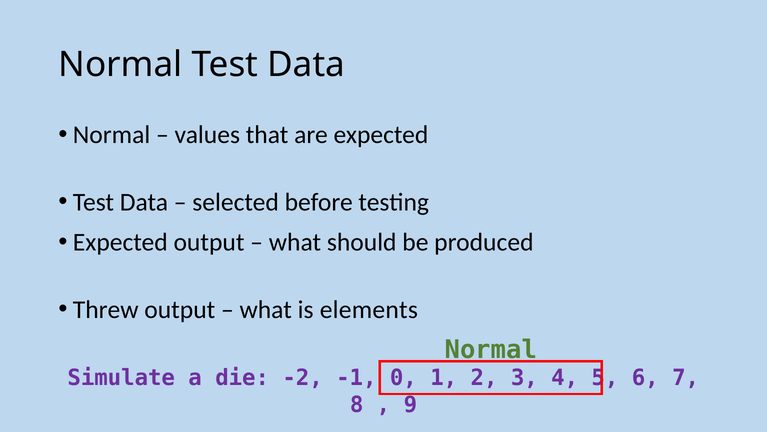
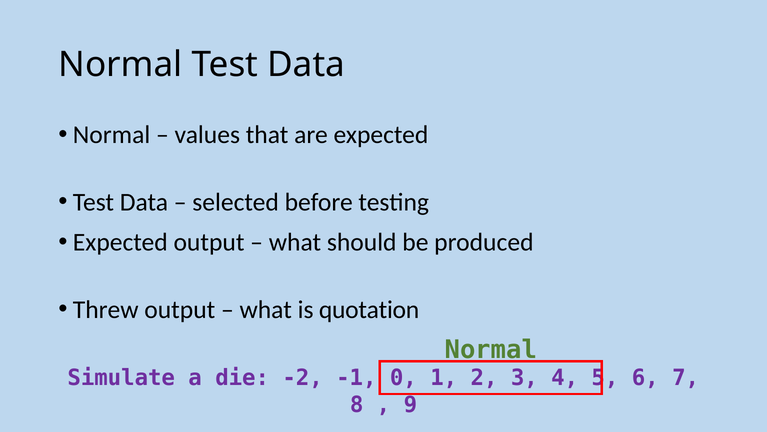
elements: elements -> quotation
